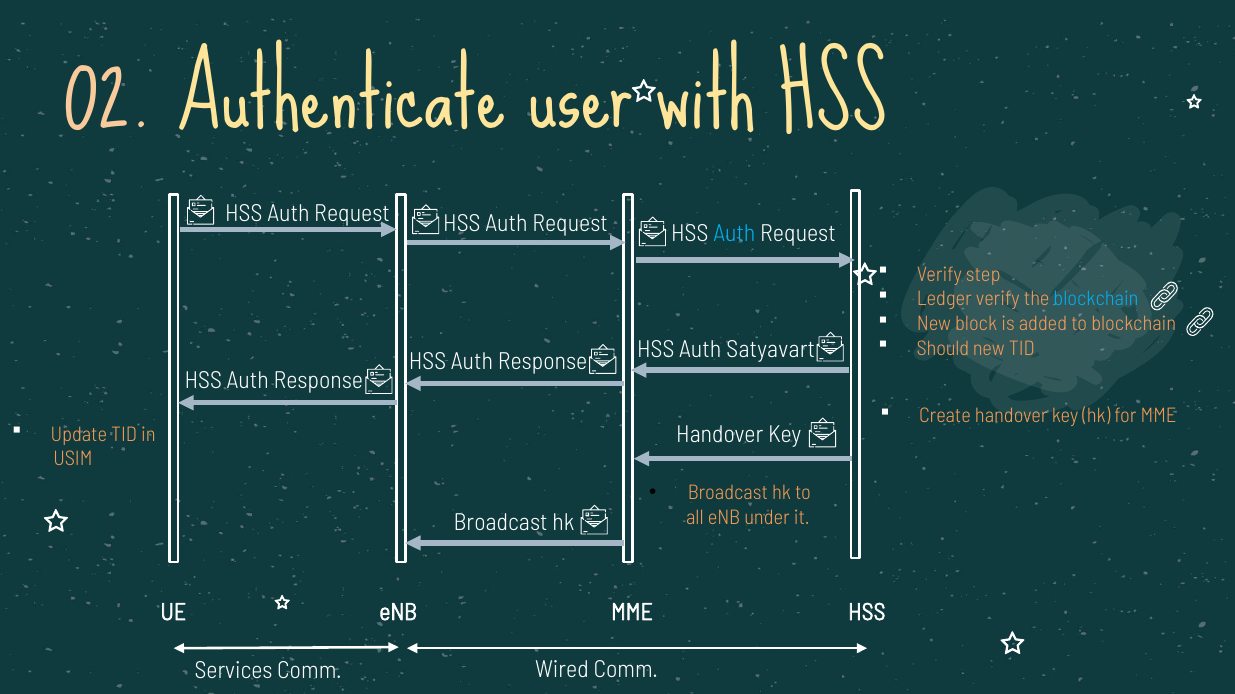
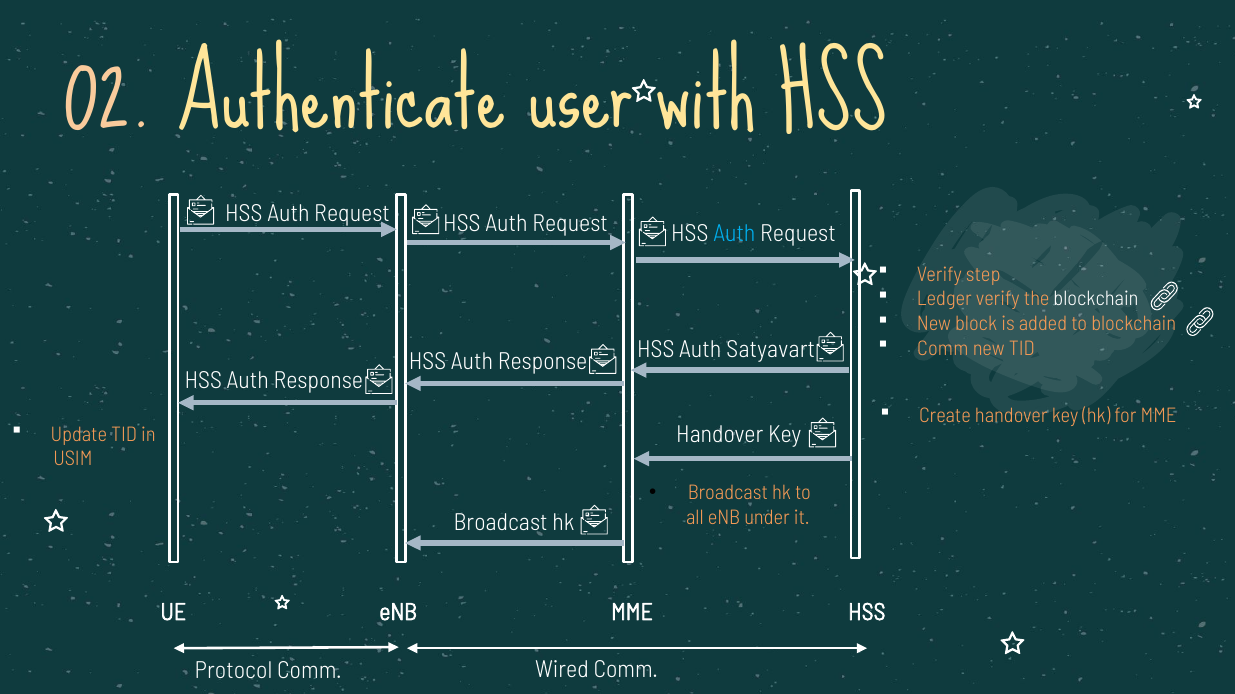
blockchain at (1096, 299) colour: light blue -> white
Should at (943, 349): Should -> Comm
Services: Services -> Protocol
